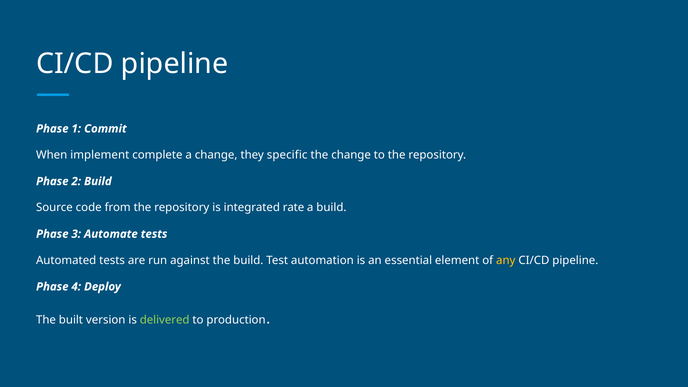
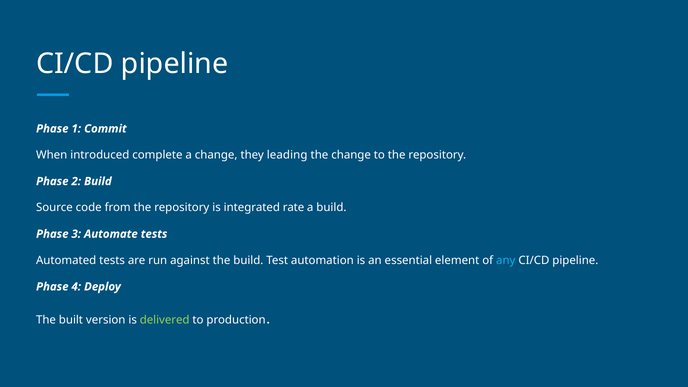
implement: implement -> introduced
specific: specific -> leading
any colour: yellow -> light blue
